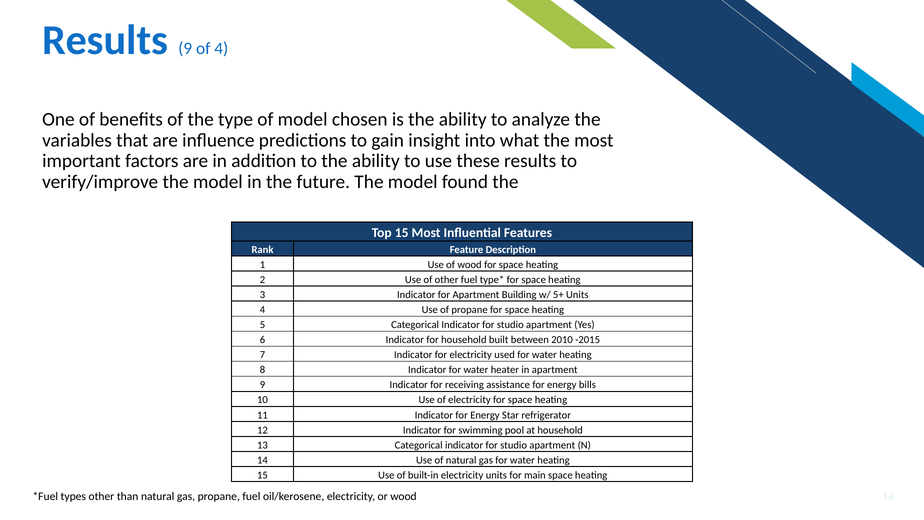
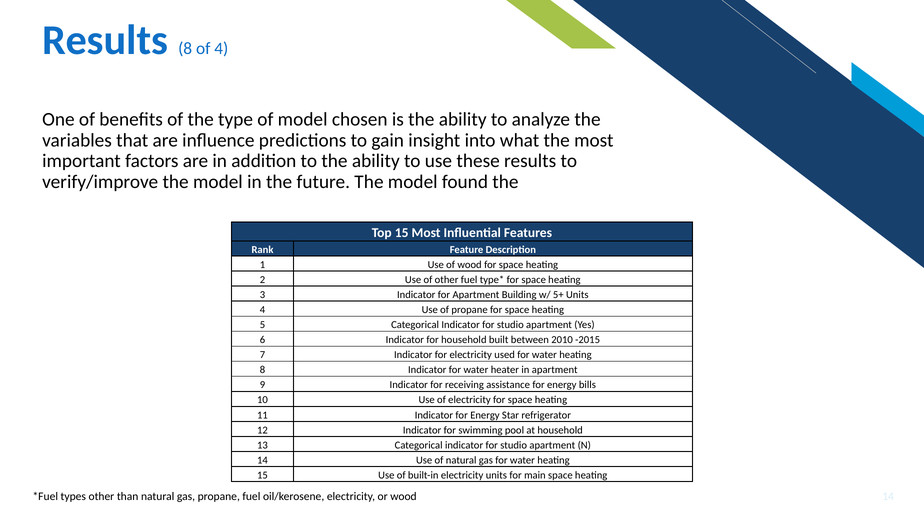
Results 9: 9 -> 8
